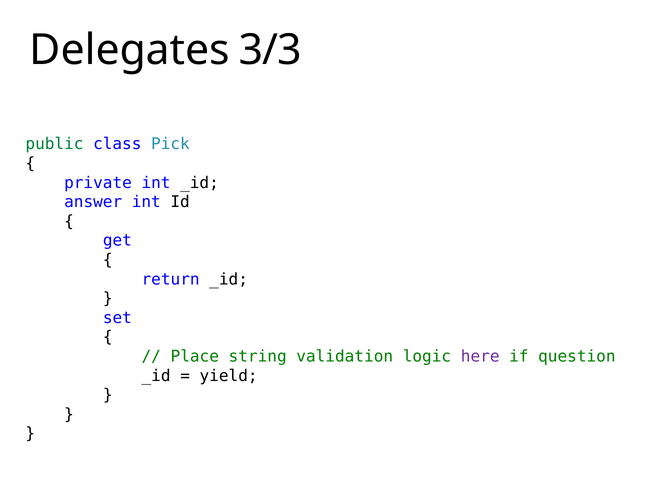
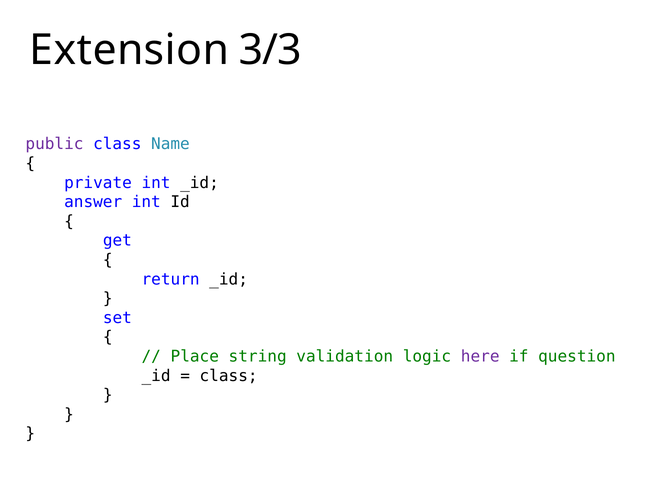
Delegates: Delegates -> Extension
public colour: green -> purple
Pick: Pick -> Name
yield at (229, 376): yield -> class
